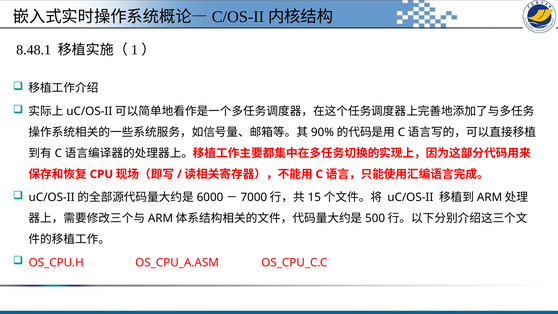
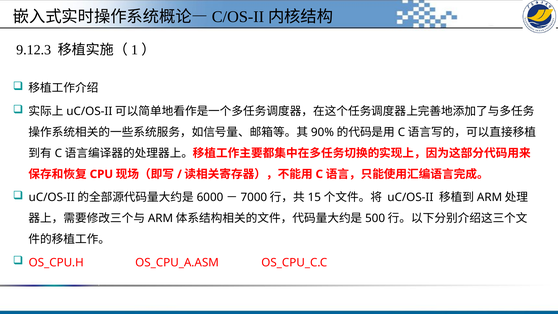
8.48.1: 8.48.1 -> 9.12.3
